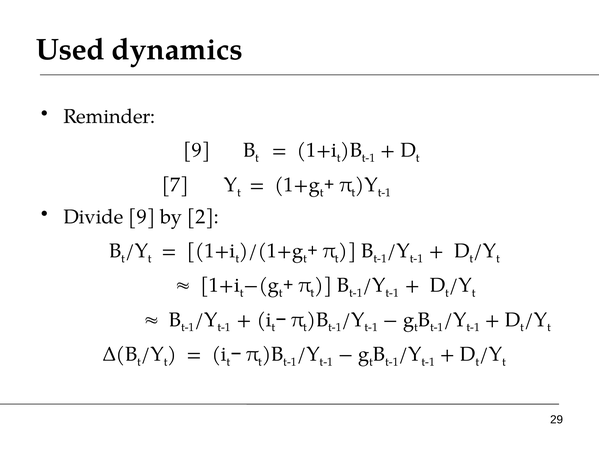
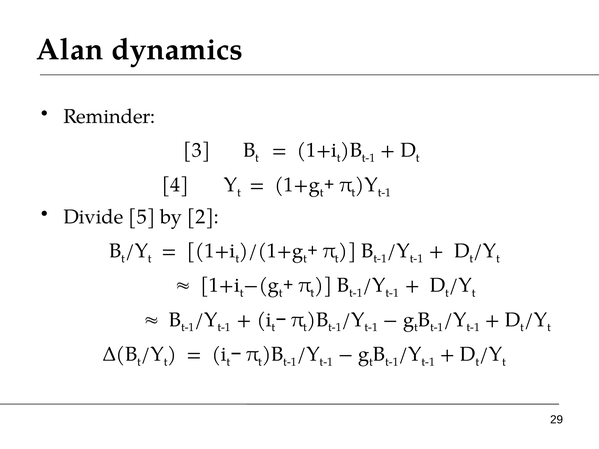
Used: Used -> Alan
9 at (197, 150): 9 -> 3
7: 7 -> 4
Divide 9: 9 -> 5
